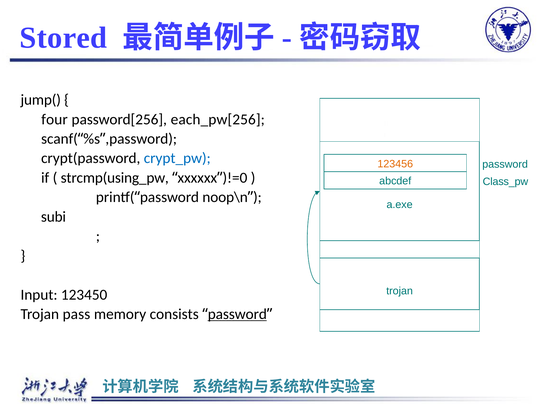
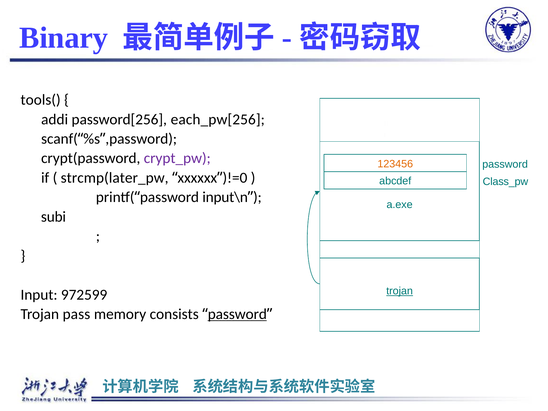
Stored: Stored -> Binary
jump(: jump( -> tools(
four: four -> addi
crypt_pw colour: blue -> purple
strcmp(using_pw: strcmp(using_pw -> strcmp(later_pw
noop\n: noop\n -> input\n
trojan at (400, 291) underline: none -> present
123450: 123450 -> 972599
